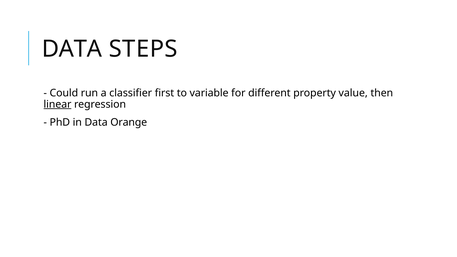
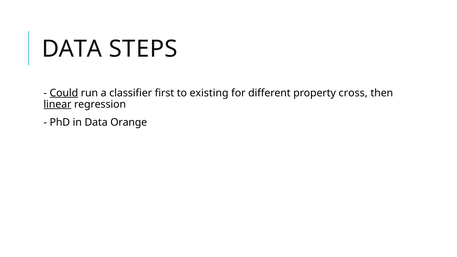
Could underline: none -> present
variable: variable -> existing
value: value -> cross
